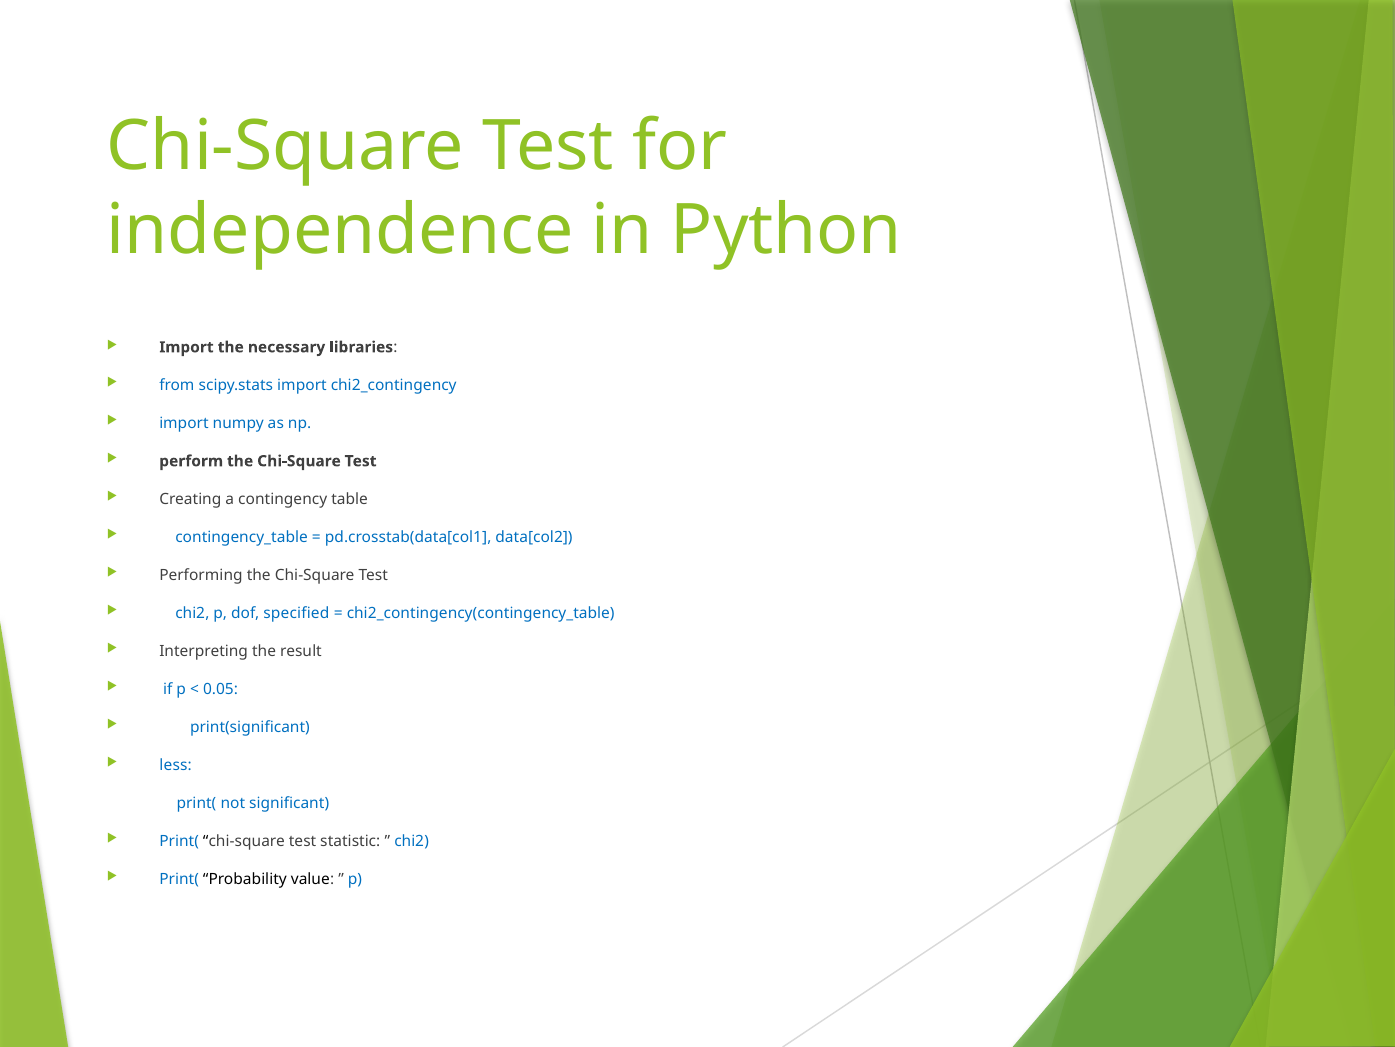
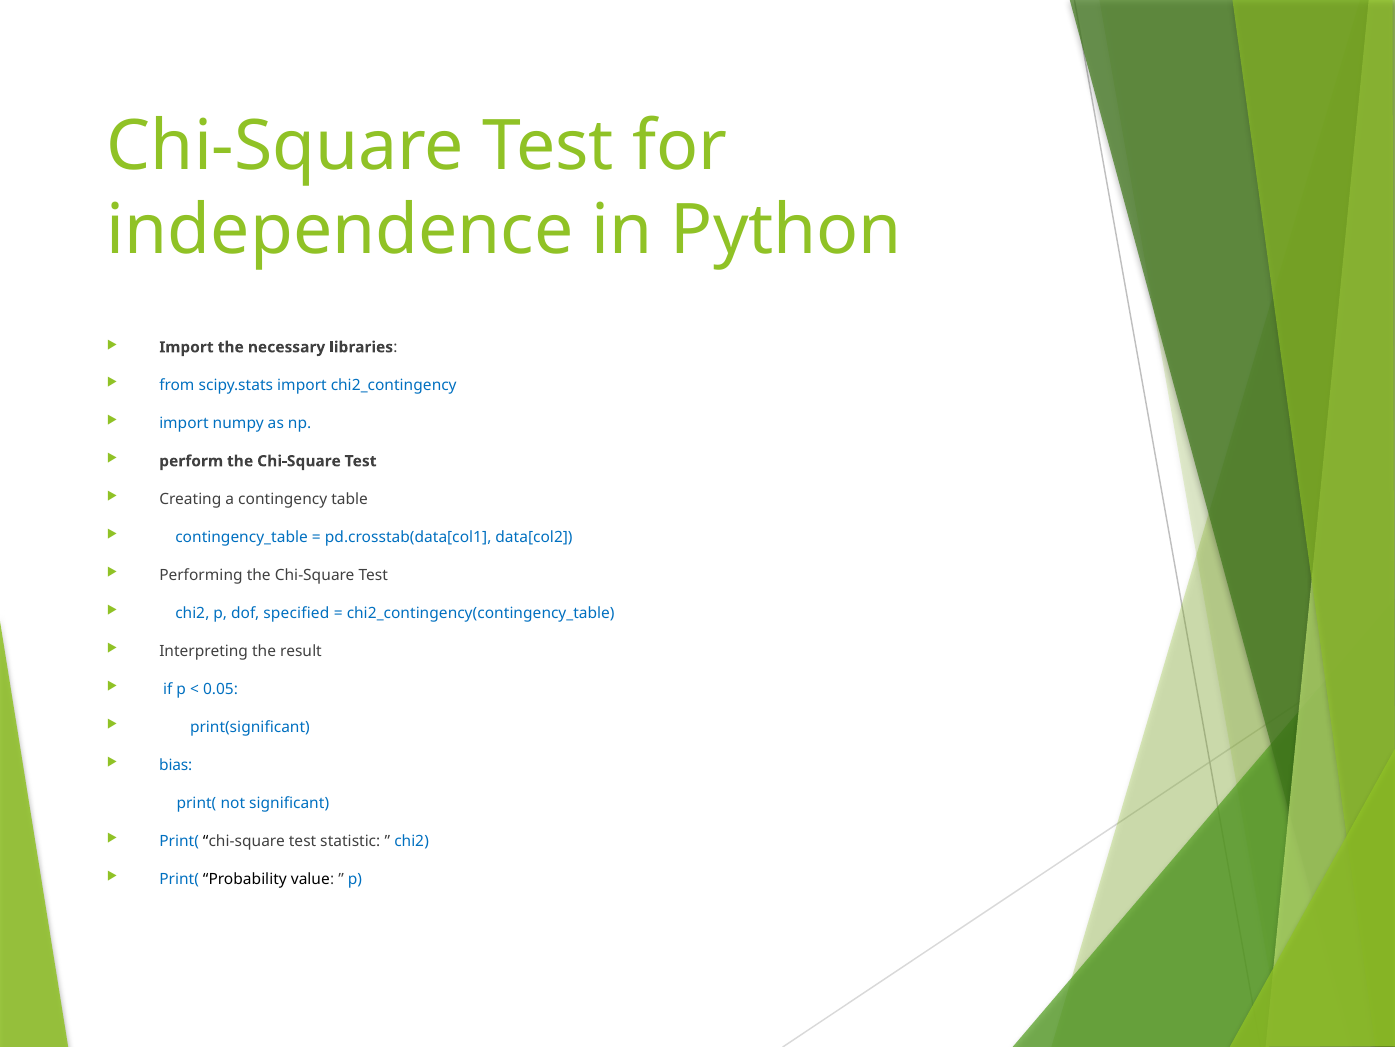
less: less -> bias
